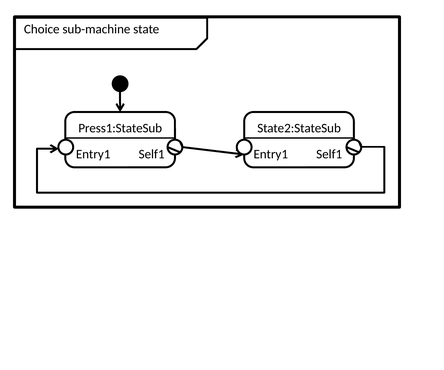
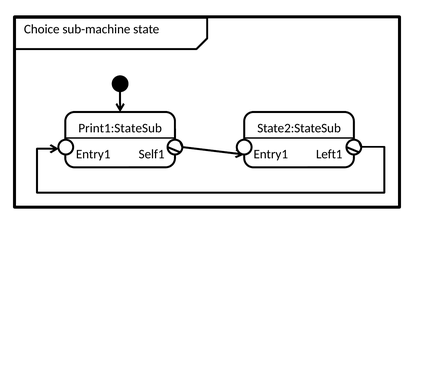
Press1:StateSub: Press1:StateSub -> Print1:StateSub
Self1 at (329, 154): Self1 -> Left1
